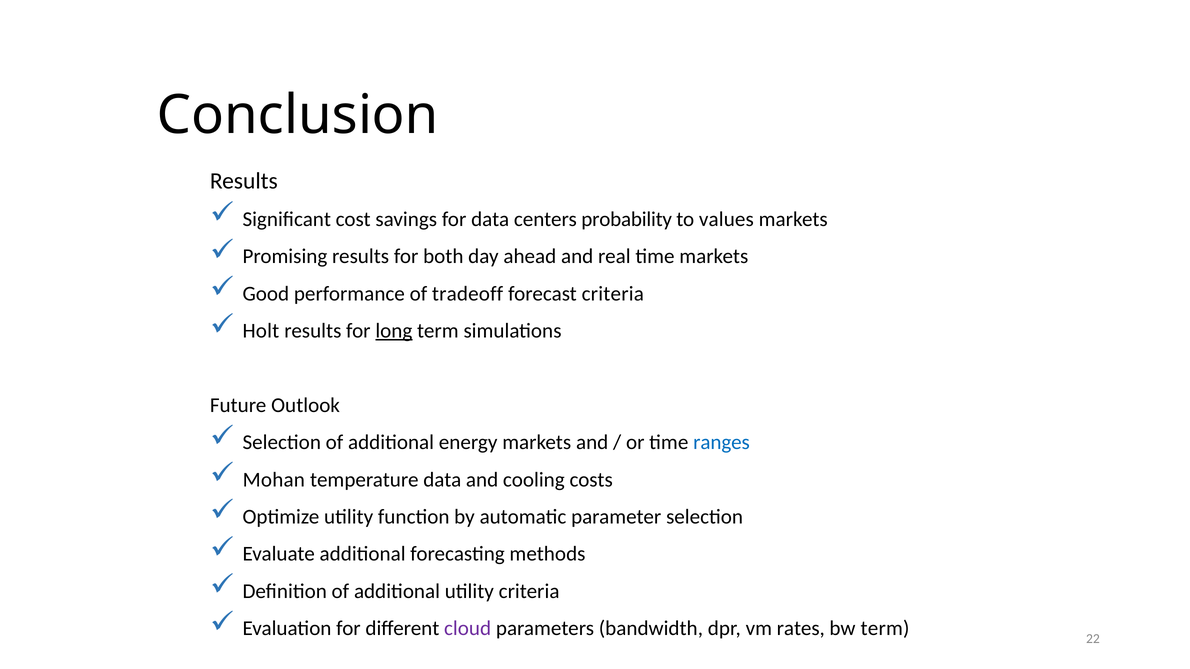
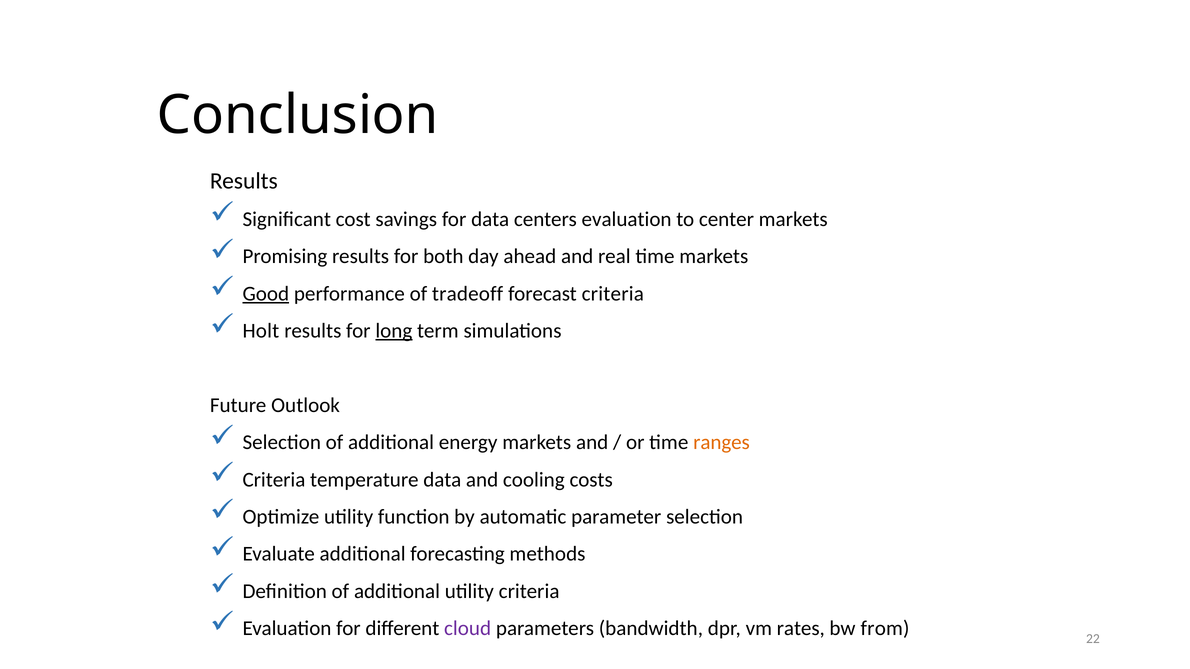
centers probability: probability -> evaluation
values: values -> center
Good underline: none -> present
ranges colour: blue -> orange
Mohan at (274, 480): Mohan -> Criteria
bw term: term -> from
